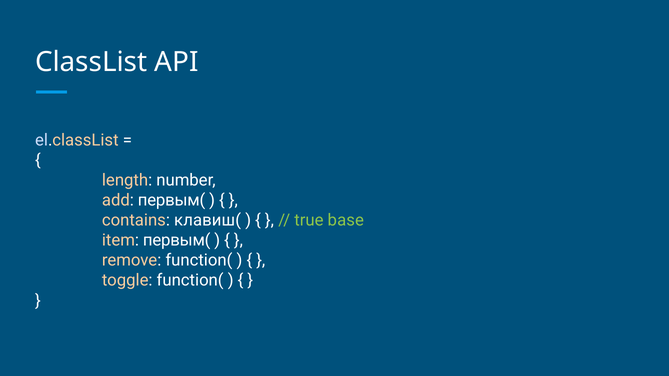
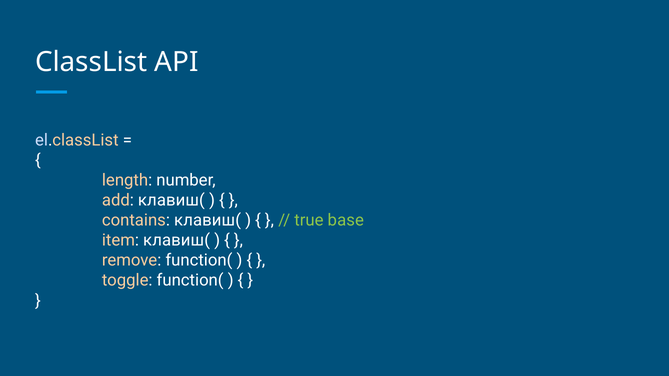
add первым(: первым( -> клавиш(
item первым(: первым( -> клавиш(
